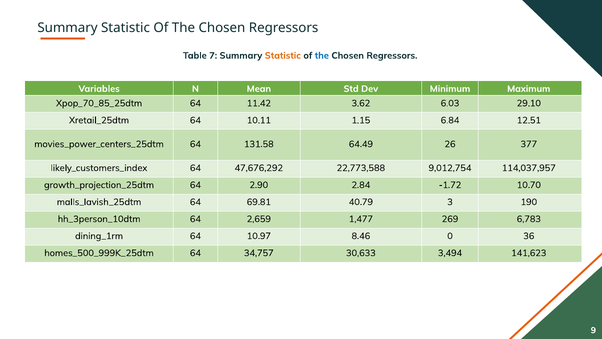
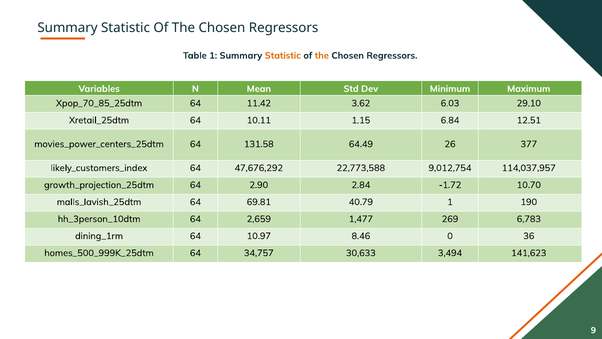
Table 7: 7 -> 1
the at (322, 56) colour: blue -> orange
3 at (450, 202): 3 -> 1
